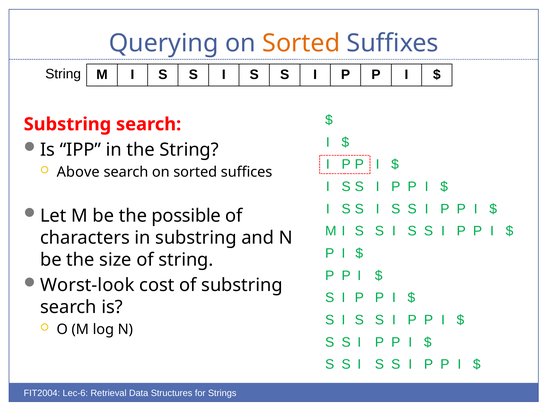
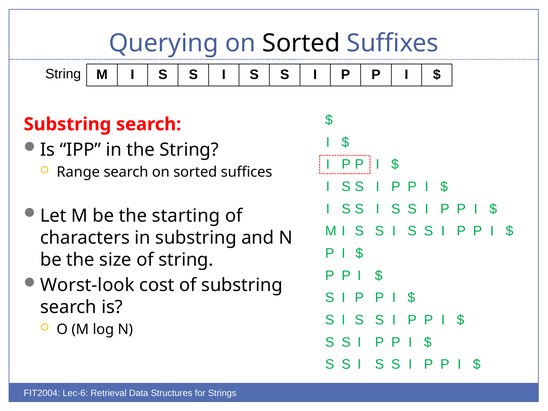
Sorted at (301, 43) colour: orange -> black
Above: Above -> Range
possible: possible -> starting
